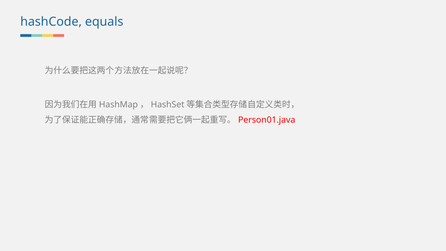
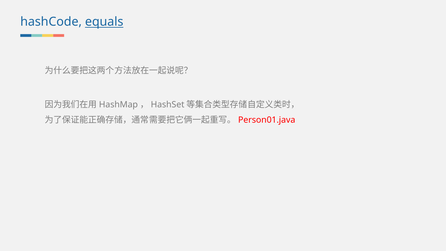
equals underline: none -> present
